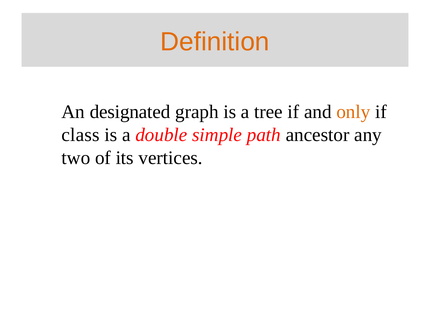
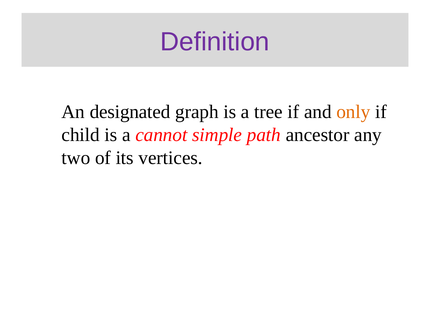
Definition colour: orange -> purple
class: class -> child
double: double -> cannot
